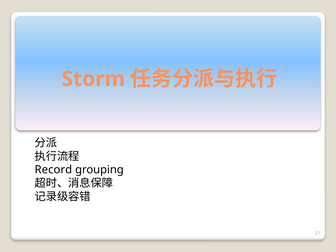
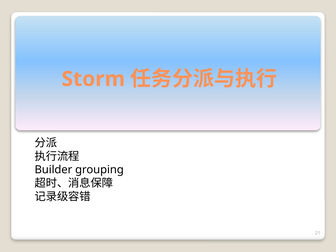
Record: Record -> Builder
